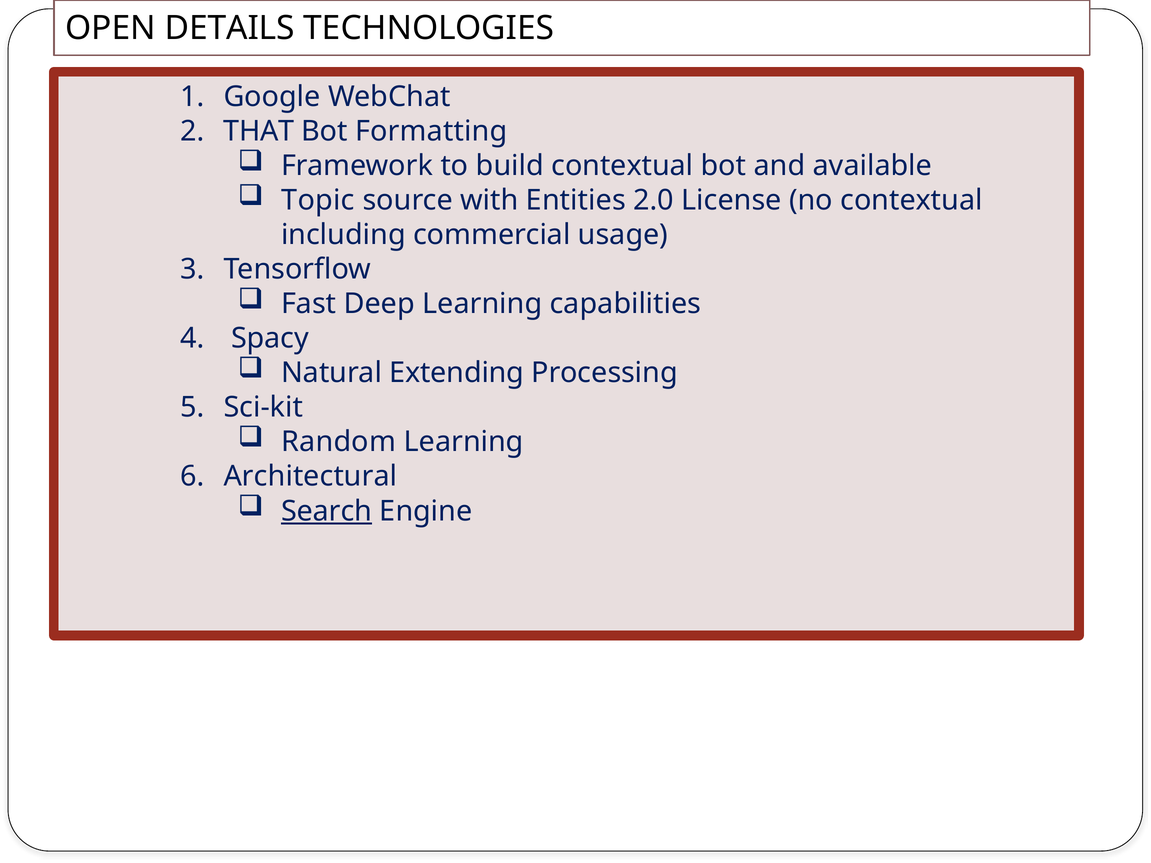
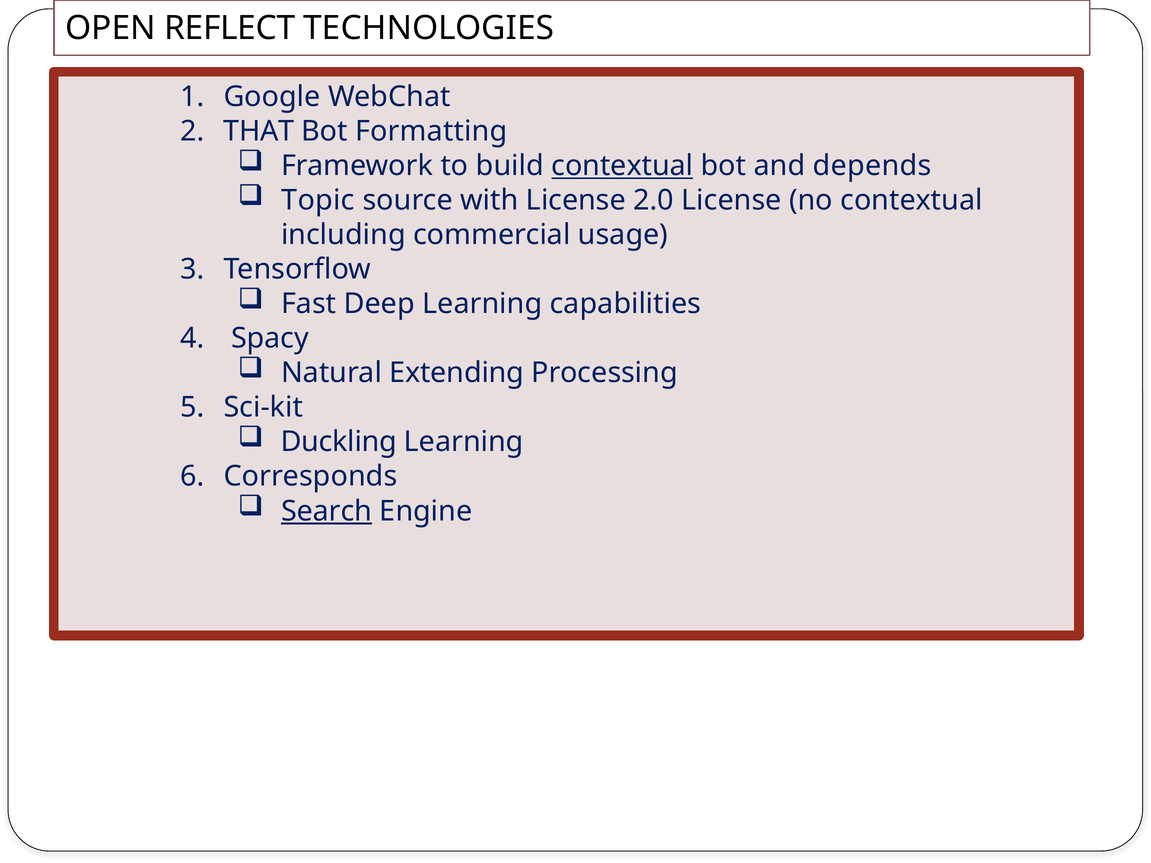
DETAILS: DETAILS -> REFLECT
contextual at (622, 166) underline: none -> present
available: available -> depends
with Entities: Entities -> License
Random: Random -> Duckling
Architectural: Architectural -> Corresponds
